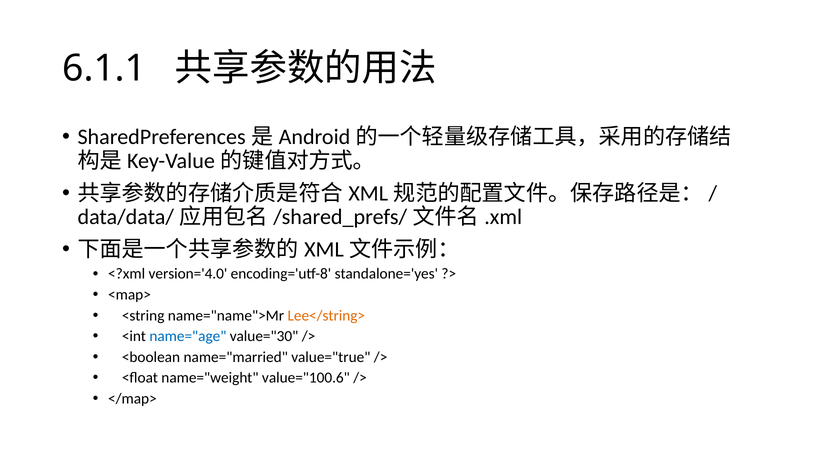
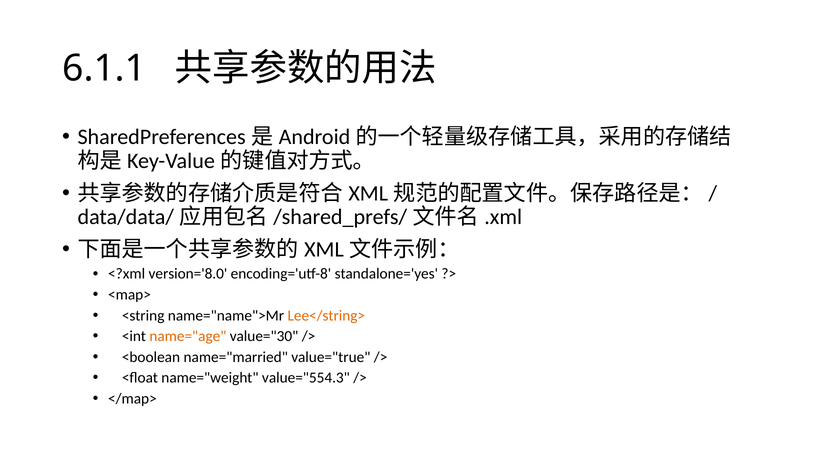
version='4.0: version='4.0 -> version='8.0
name="age colour: blue -> orange
value="100.6: value="100.6 -> value="554.3
